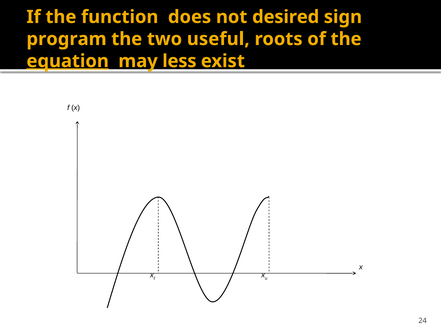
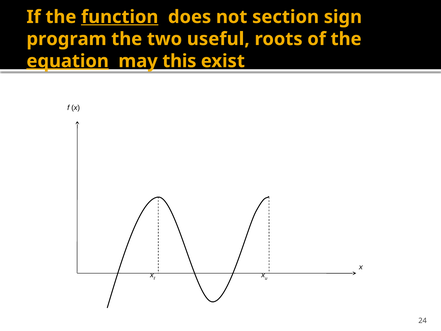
function underline: none -> present
desired: desired -> section
less: less -> this
